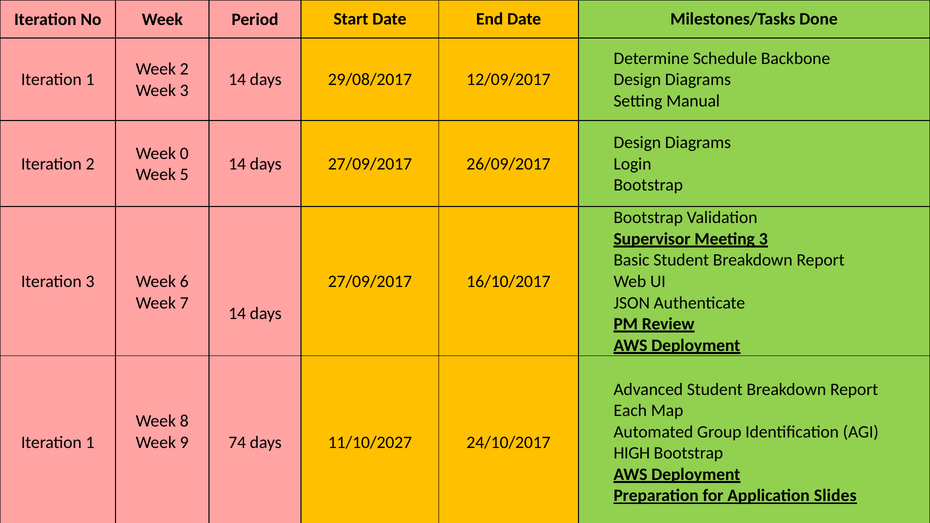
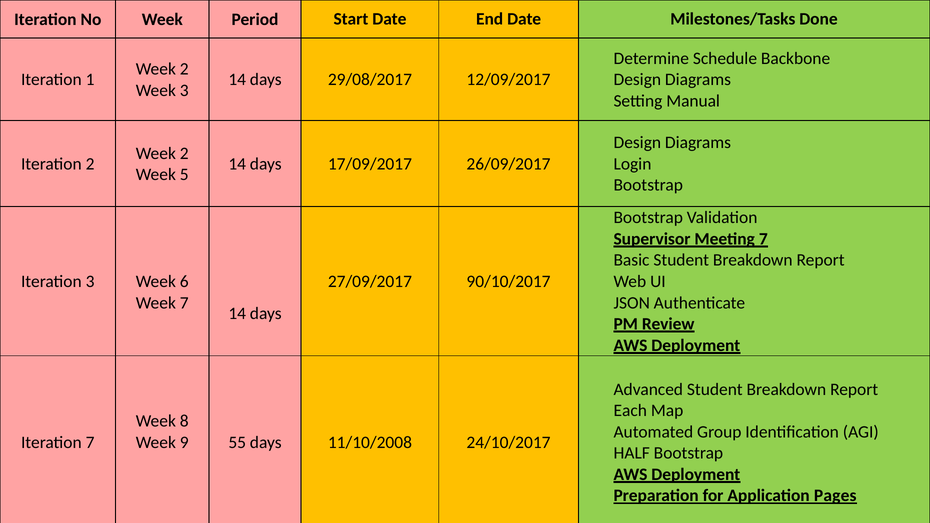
0 at (184, 153): 0 -> 2
27/09/2017 at (370, 164): 27/09/2017 -> 17/09/2017
Meeting 3: 3 -> 7
16/10/2017: 16/10/2017 -> 90/10/2017
1 at (90, 443): 1 -> 7
74: 74 -> 55
11/10/2027: 11/10/2027 -> 11/10/2008
HIGH: HIGH -> HALF
Slides: Slides -> Pages
